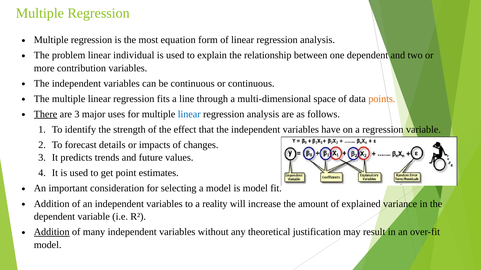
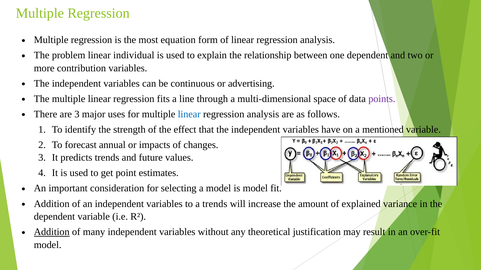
or continuous: continuous -> advertising
points colour: orange -> purple
There underline: present -> none
a regression: regression -> mentioned
details: details -> annual
a reality: reality -> trends
